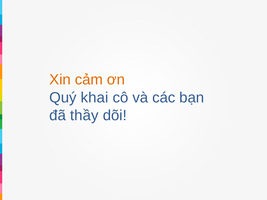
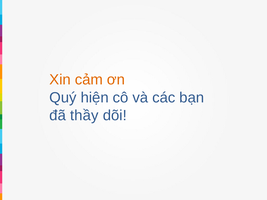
khai: khai -> hiện
